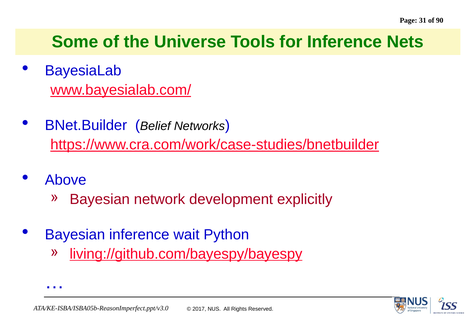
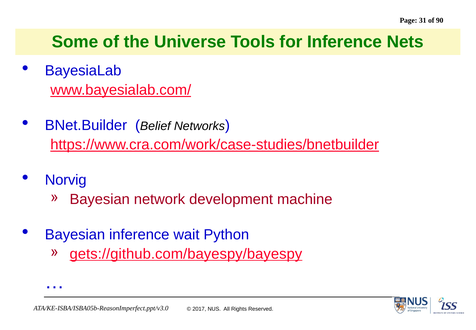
Above: Above -> Norvig
explicitly: explicitly -> machine
living://github.com/bayespy/bayespy: living://github.com/bayespy/bayespy -> gets://github.com/bayespy/bayespy
